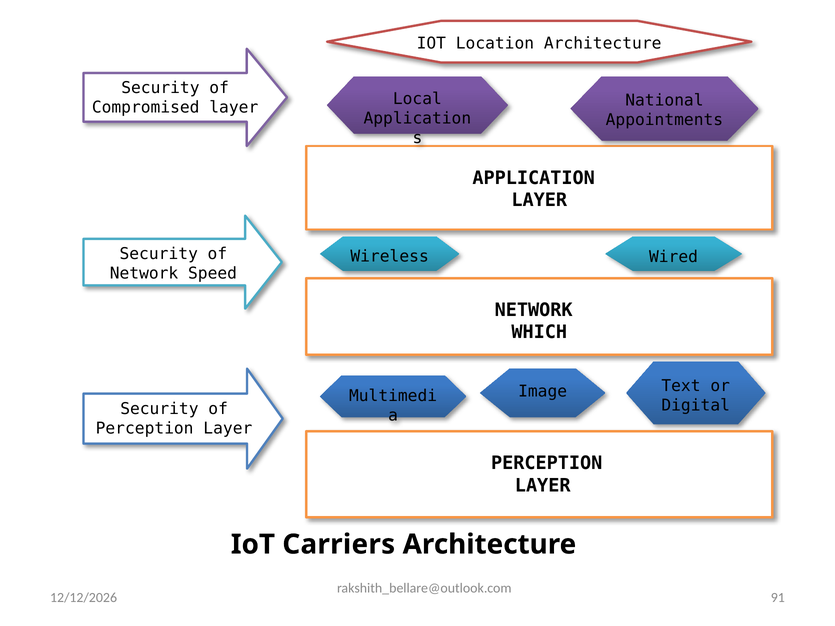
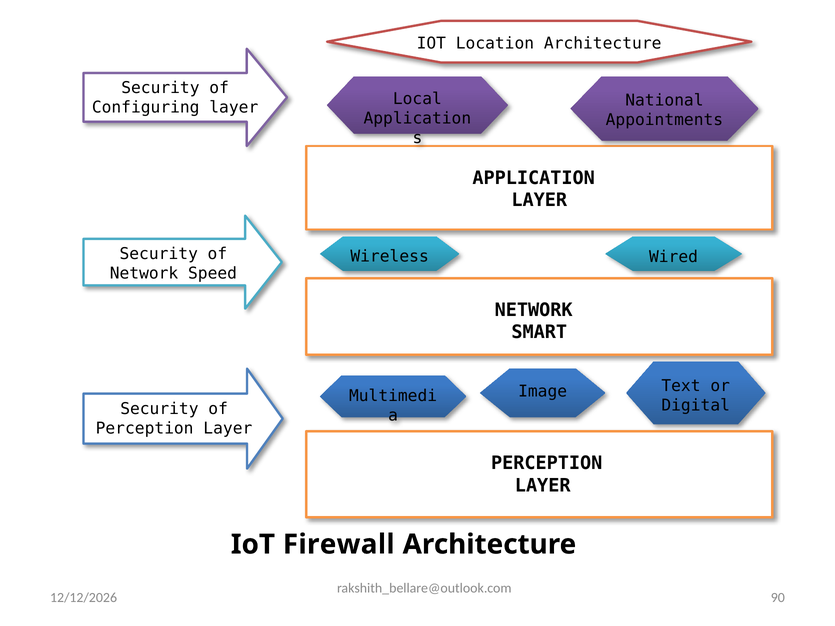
Compromised: Compromised -> Configuring
WHICH: WHICH -> SMART
Carriers: Carriers -> Firewall
91: 91 -> 90
